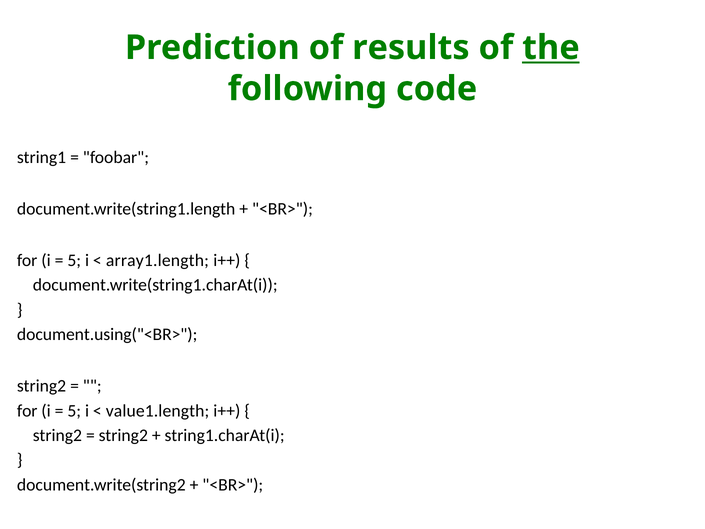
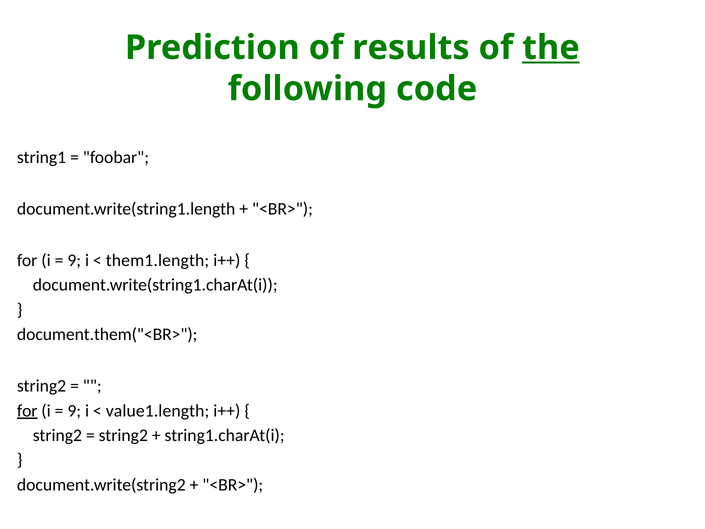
5 at (74, 260): 5 -> 9
array1.length: array1.length -> them1.length
document.using("<BR>: document.using("<BR> -> document.them("<BR>
for at (27, 410) underline: none -> present
5 at (74, 410): 5 -> 9
